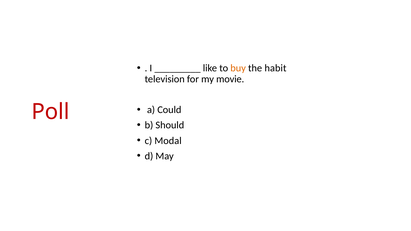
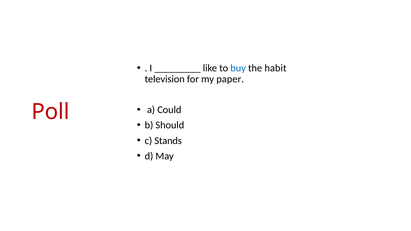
buy colour: orange -> blue
movie: movie -> paper
Modal: Modal -> Stands
